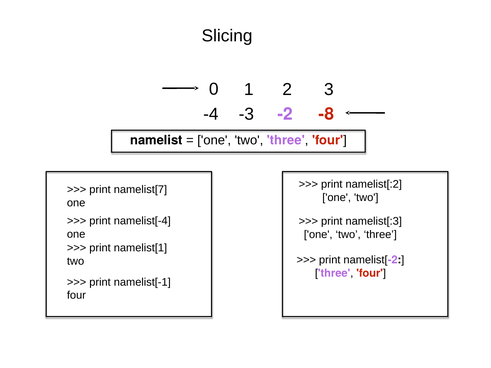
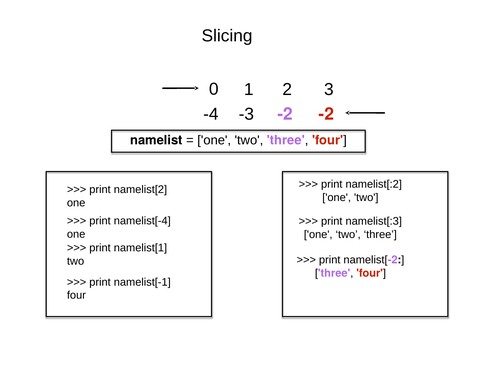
-8 at (326, 114): -8 -> -2
namelist[7: namelist[7 -> namelist[2
